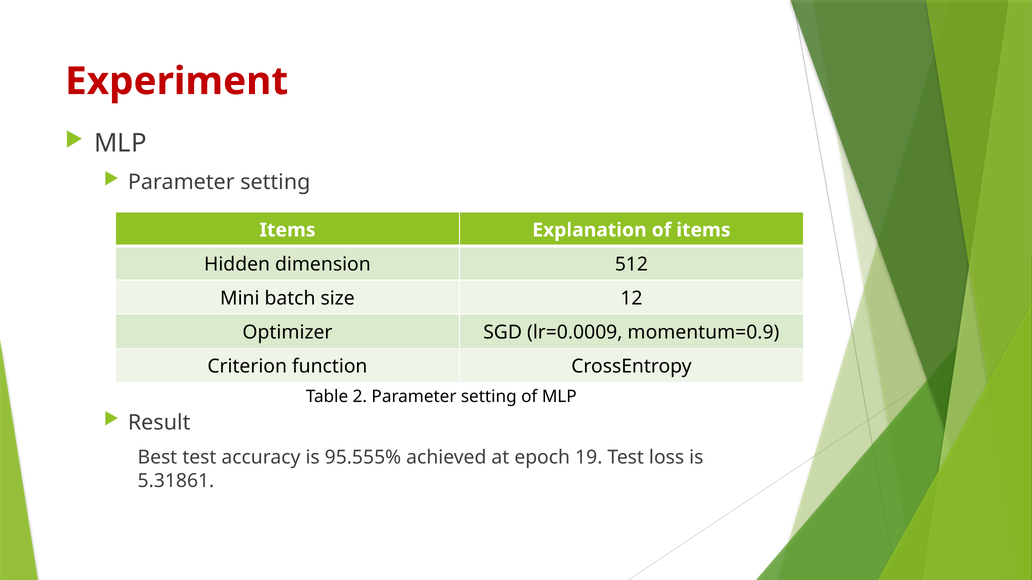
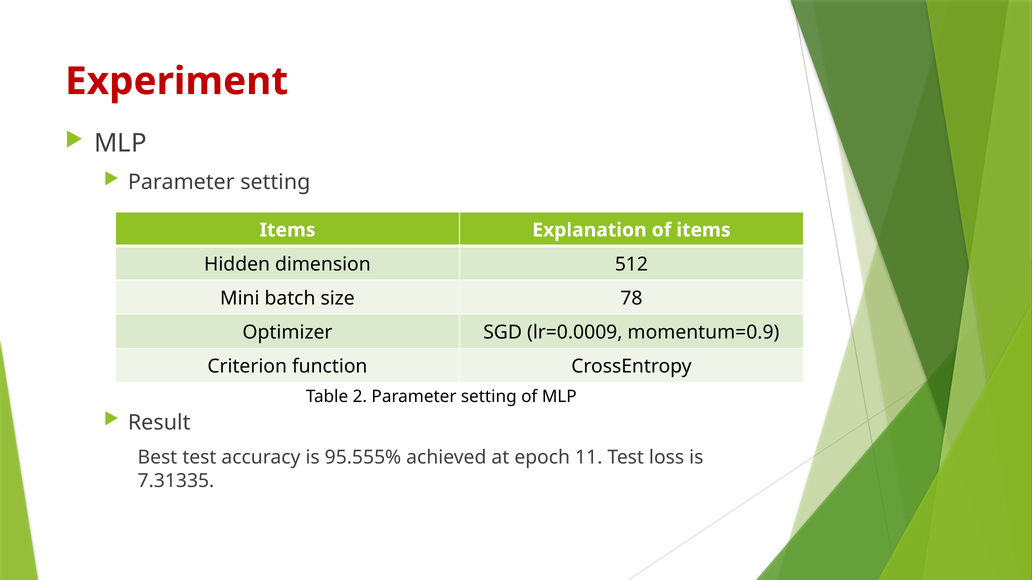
12: 12 -> 78
19: 19 -> 11
5.31861: 5.31861 -> 7.31335
